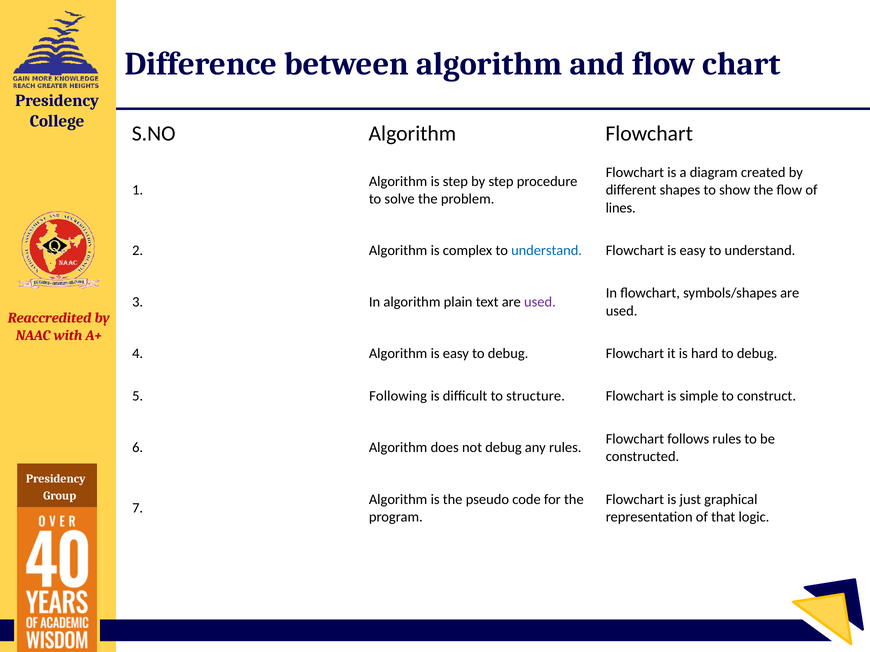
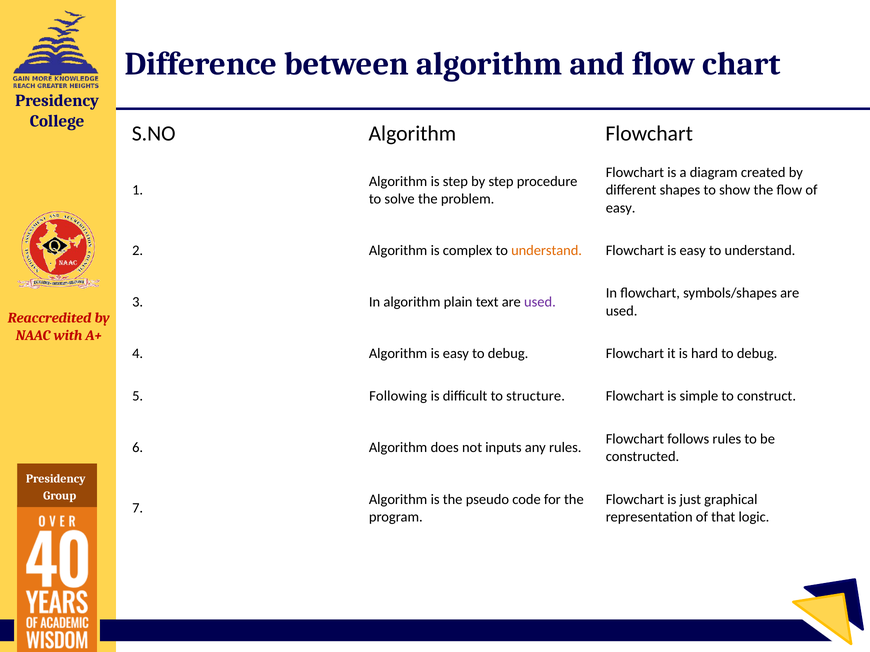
lines at (621, 208): lines -> easy
understand at (547, 251) colour: blue -> orange
not debug: debug -> inputs
